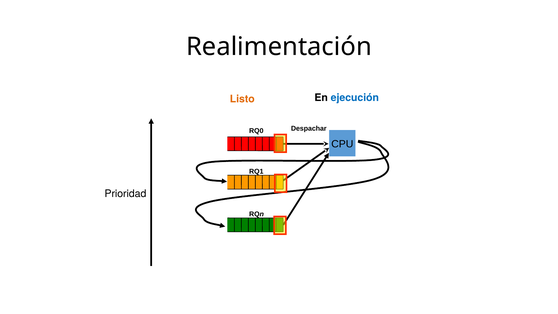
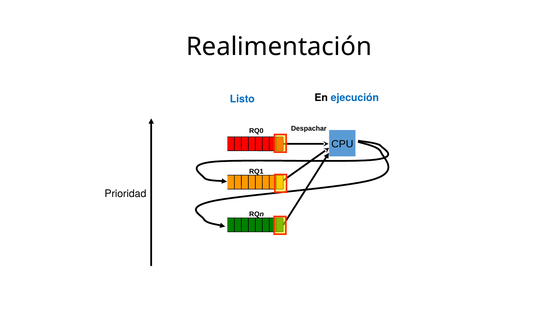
Listo colour: orange -> blue
